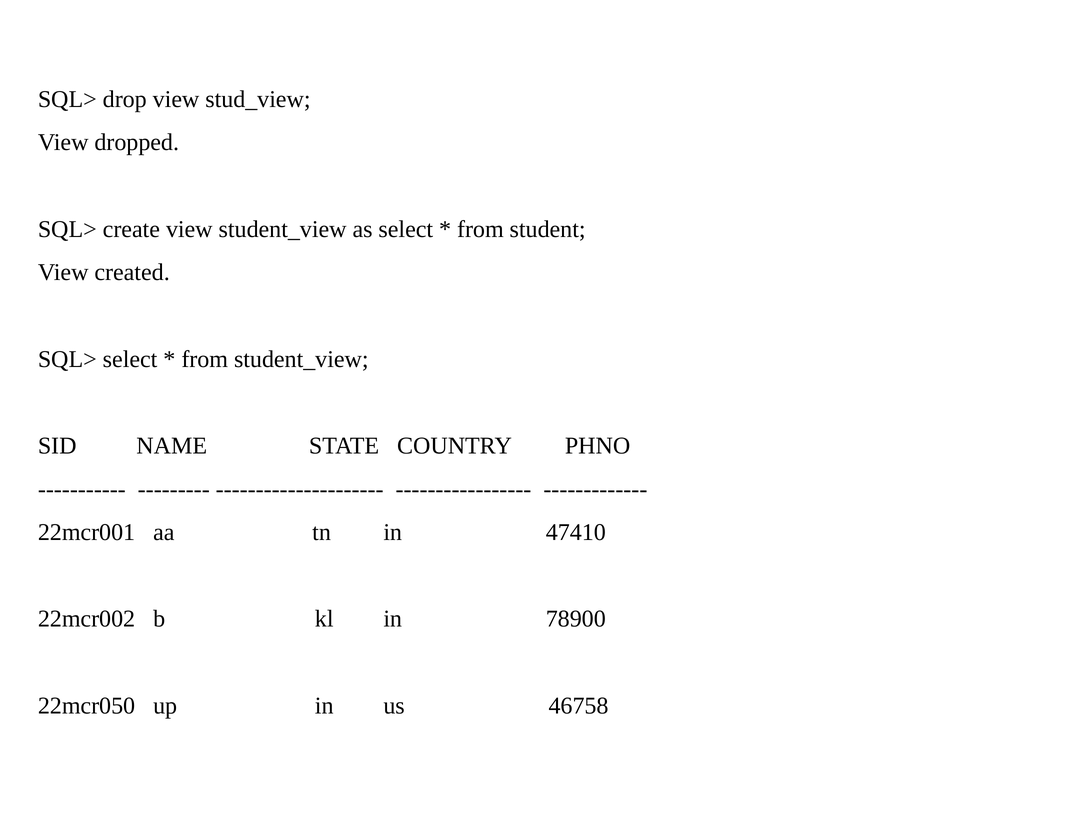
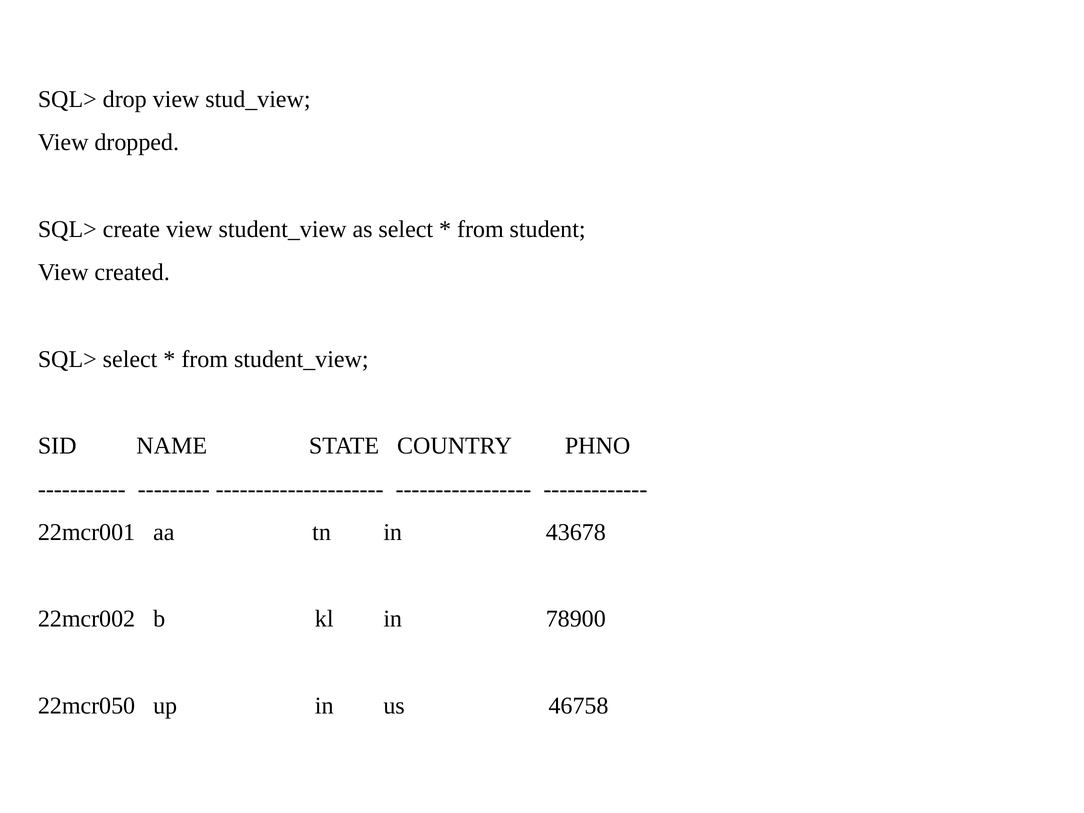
47410: 47410 -> 43678
